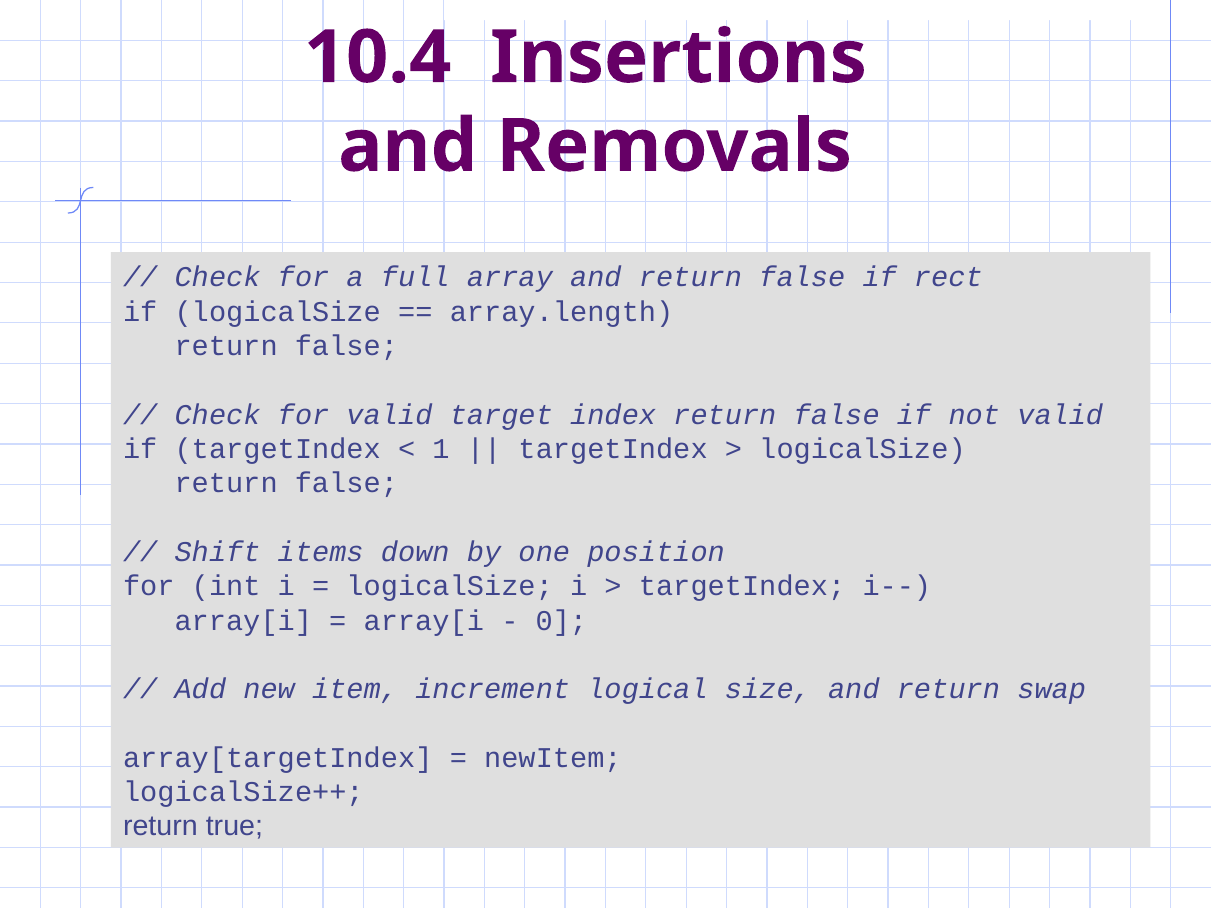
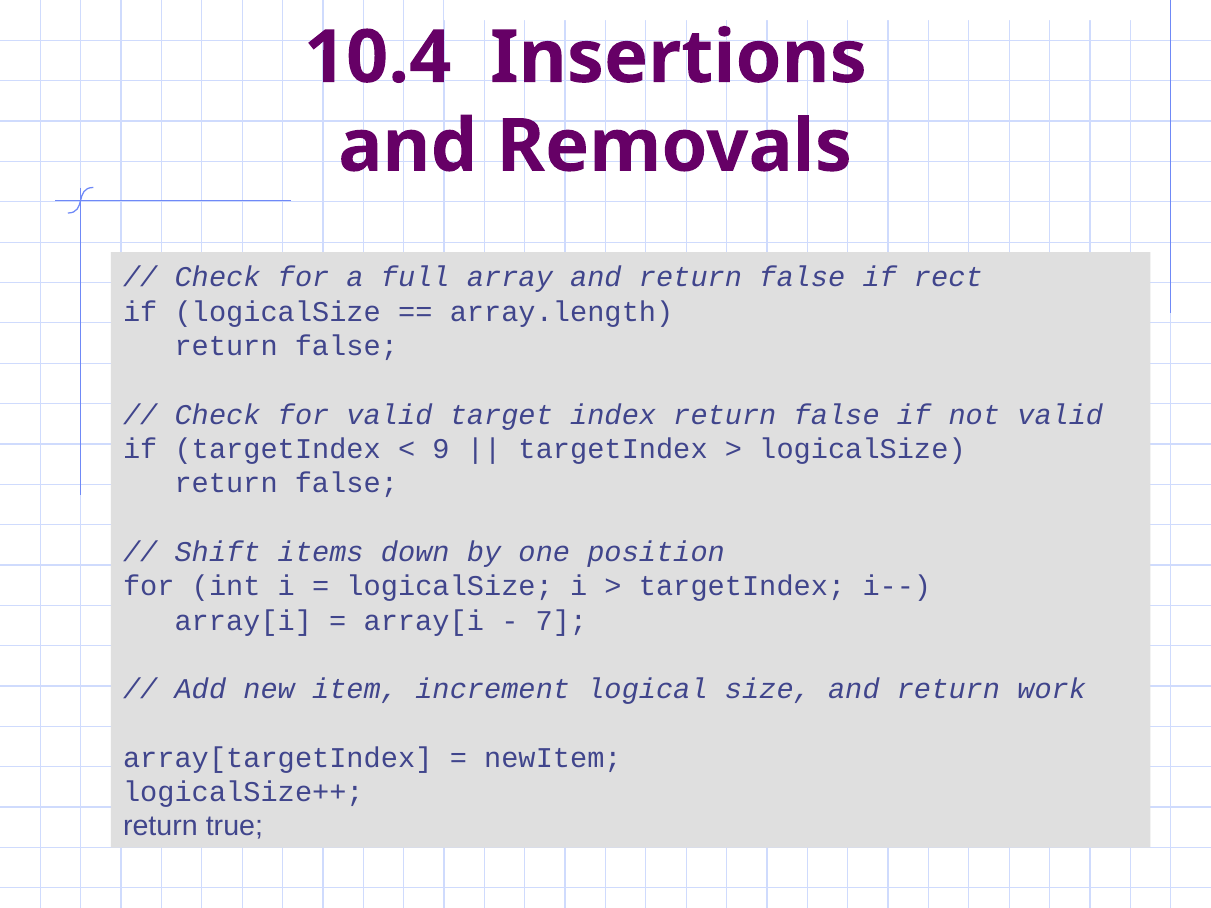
1: 1 -> 9
0: 0 -> 7
swap: swap -> work
